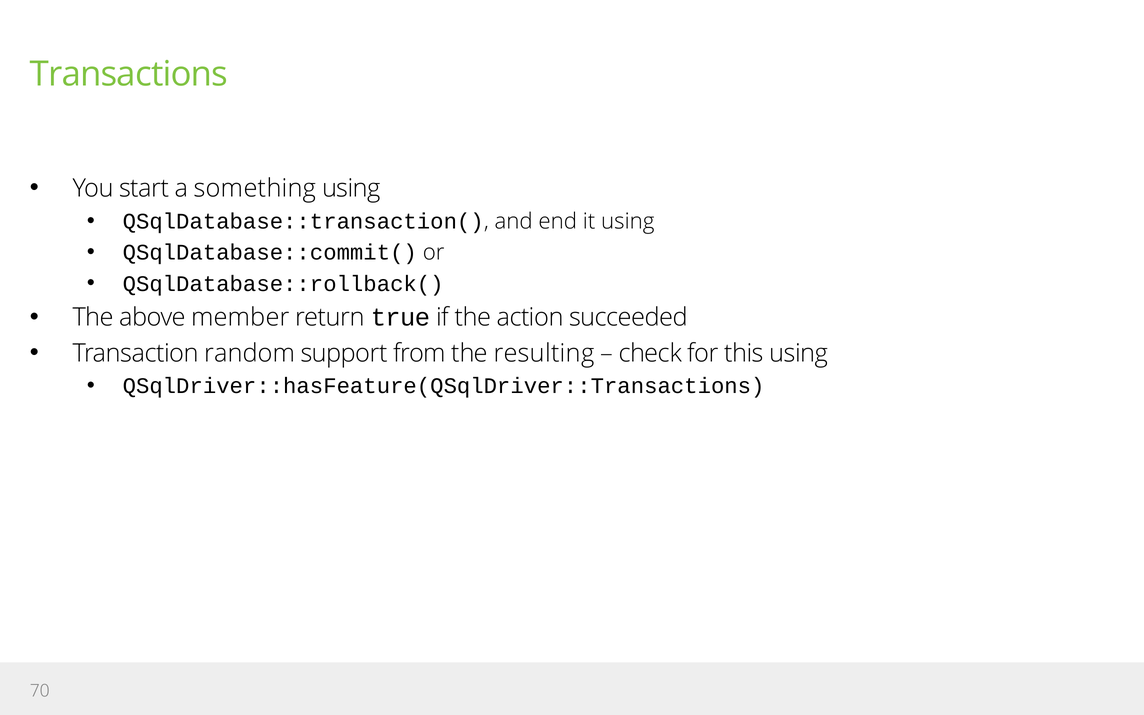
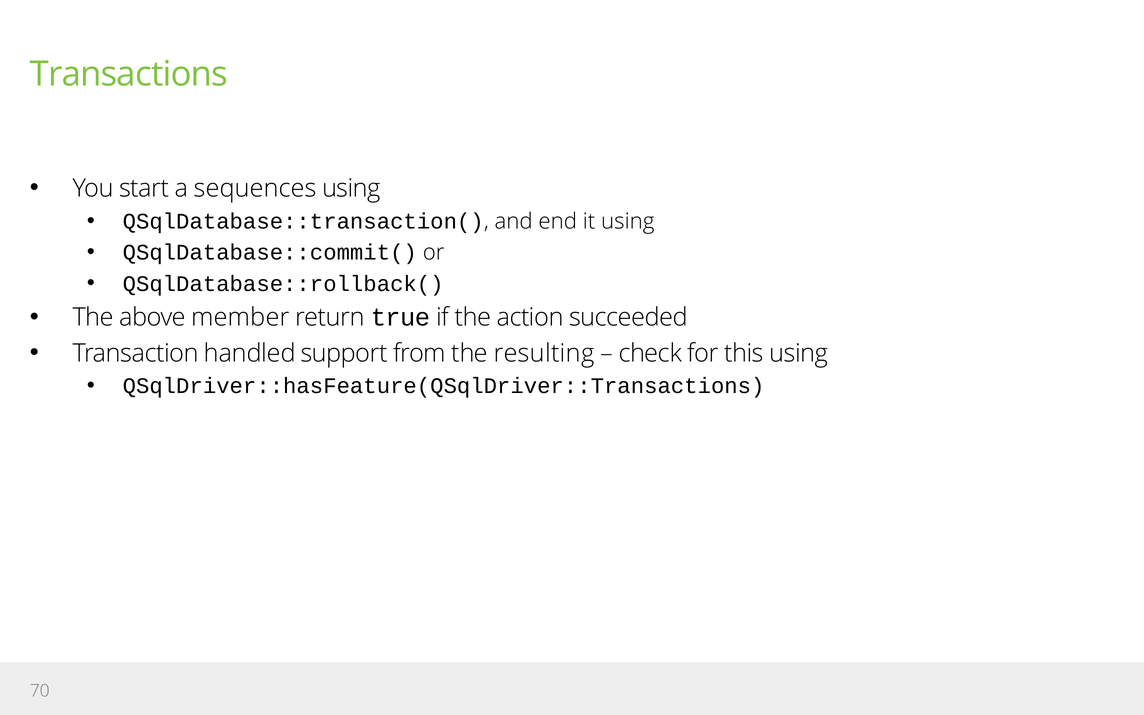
something: something -> sequences
random: random -> handled
